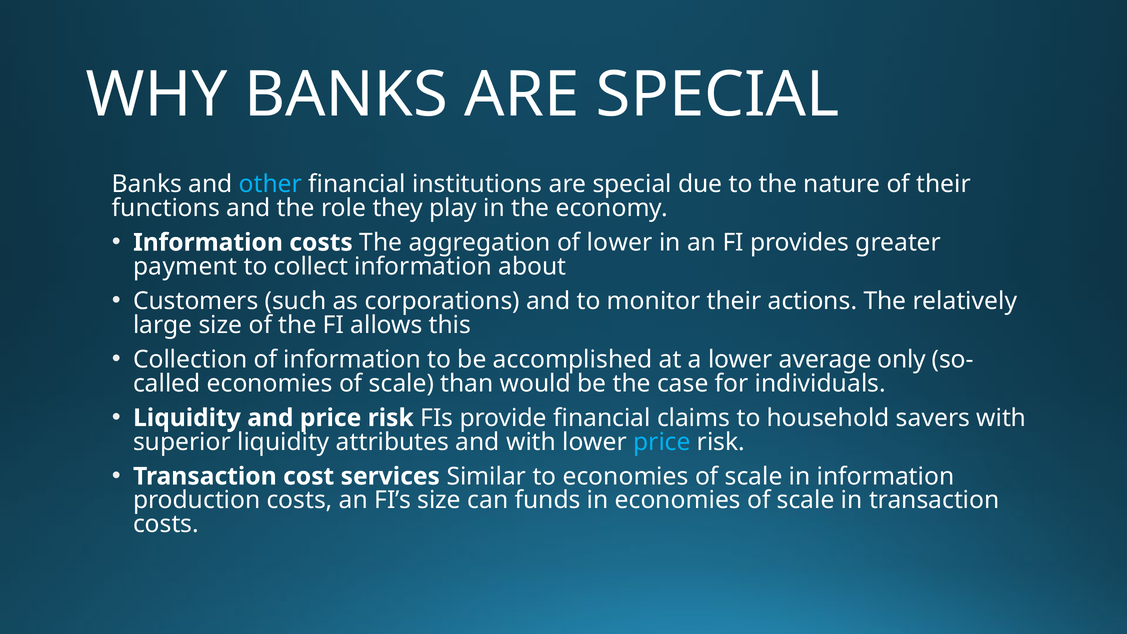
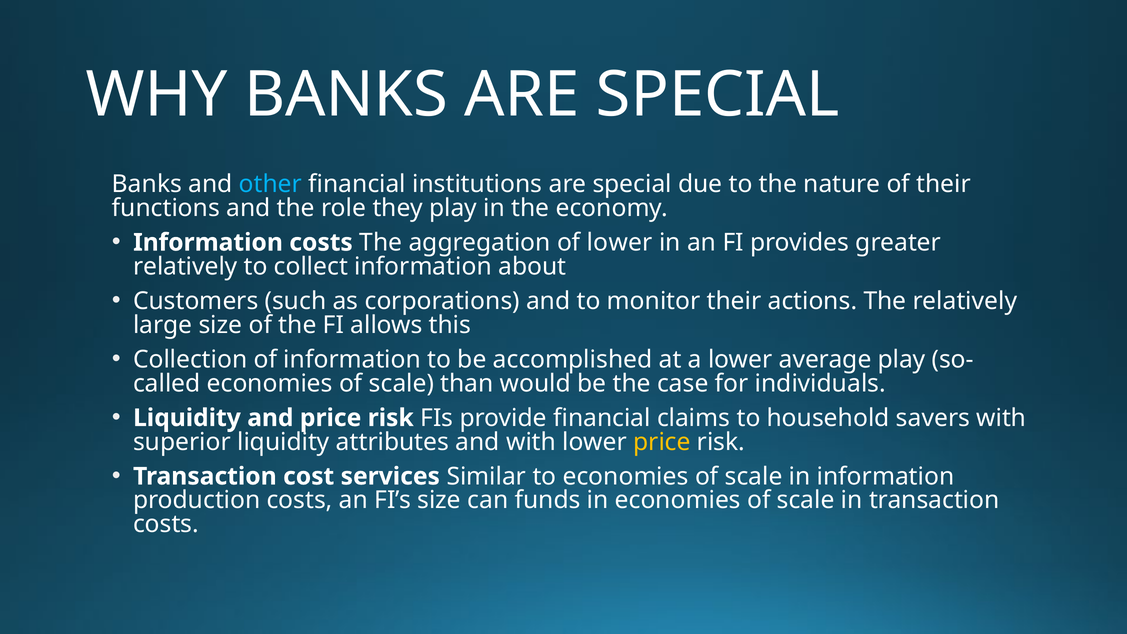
payment at (185, 266): payment -> relatively
average only: only -> play
price at (662, 442) colour: light blue -> yellow
